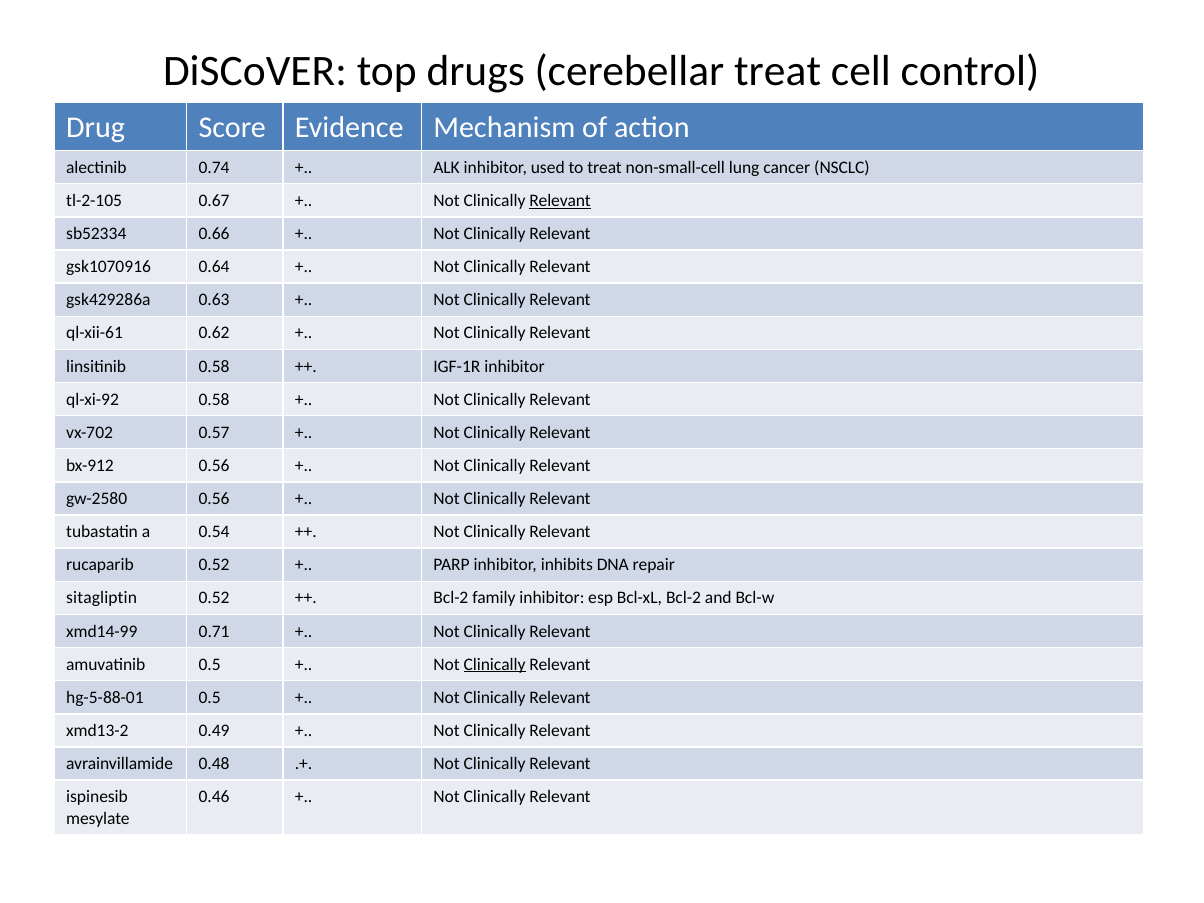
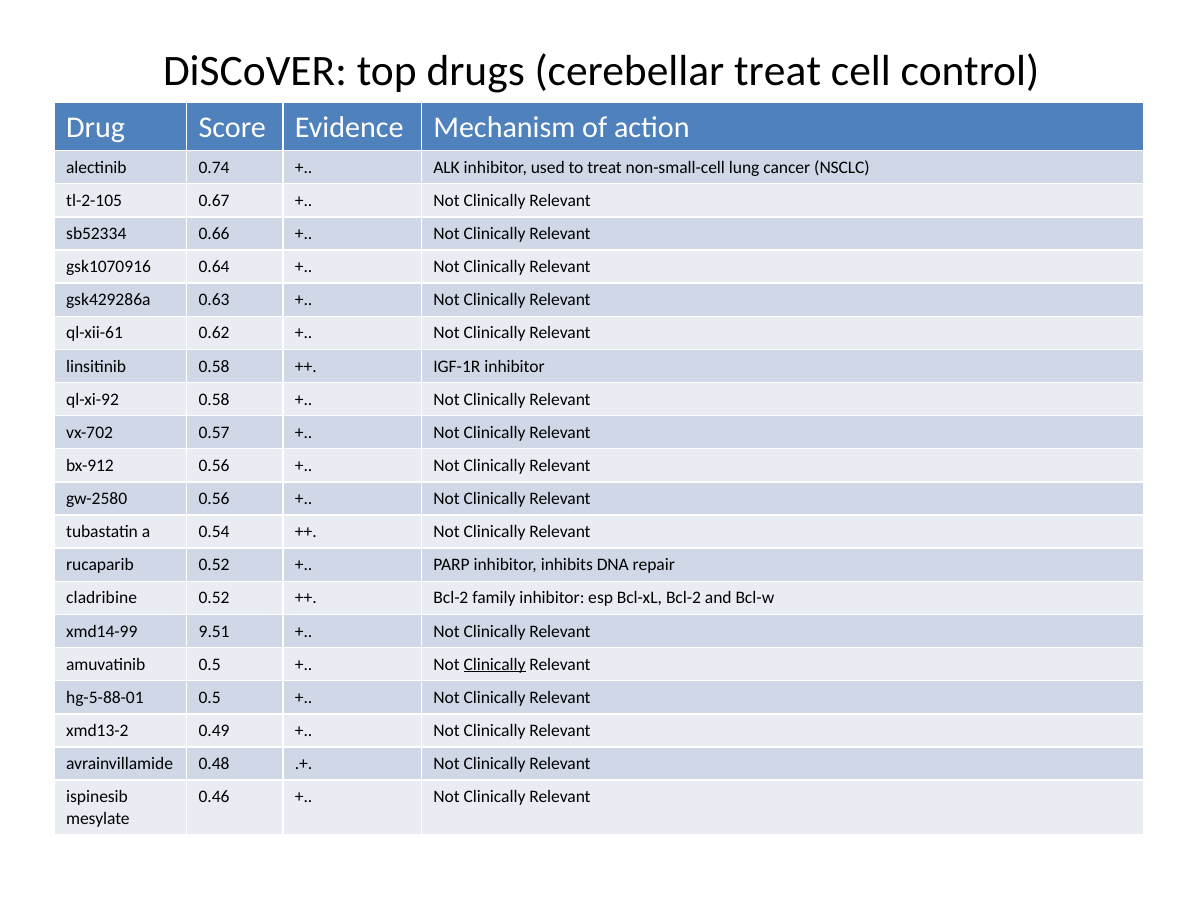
Relevant at (560, 201) underline: present -> none
sitagliptin: sitagliptin -> cladribine
0.71: 0.71 -> 9.51
